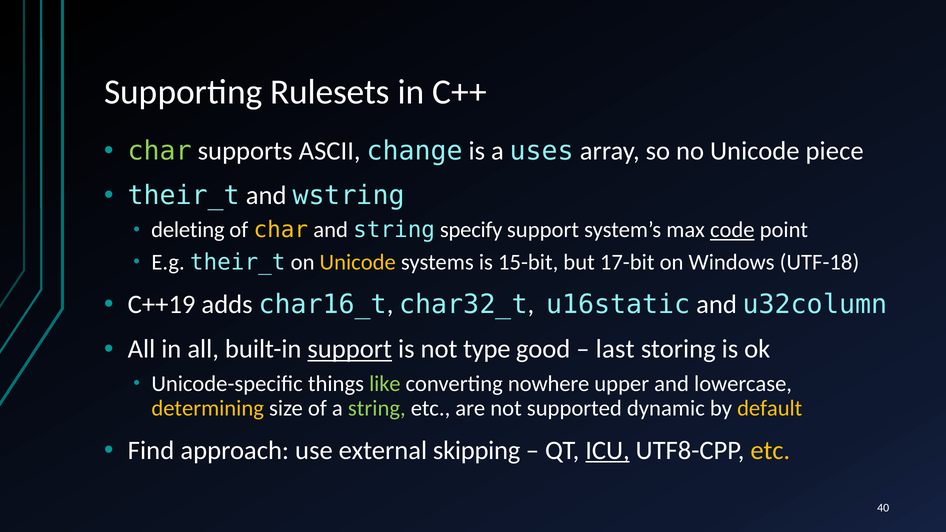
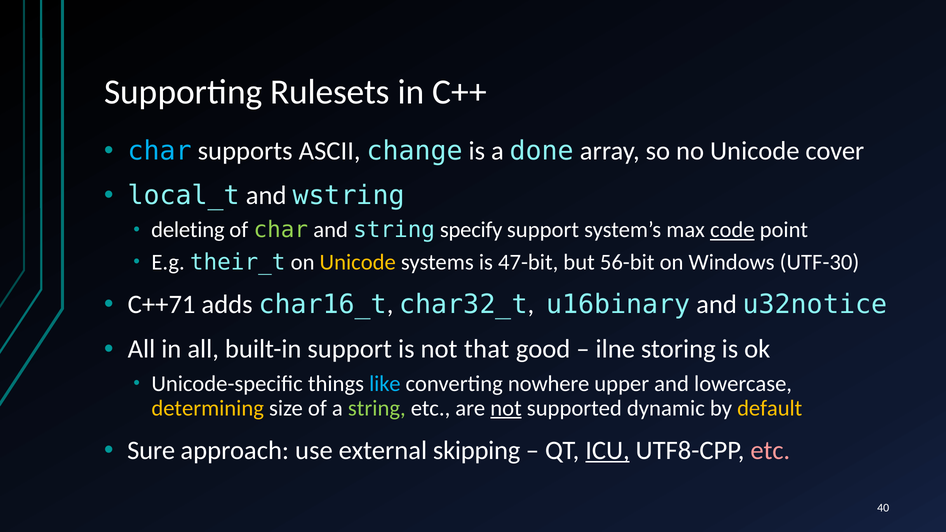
char at (160, 151) colour: light green -> light blue
uses: uses -> done
piece: piece -> cover
their_t at (184, 196): their_t -> local_t
char at (281, 230) colour: yellow -> light green
15-bit: 15-bit -> 47-bit
17-bit: 17-bit -> 56-bit
UTF-18: UTF-18 -> UTF-30
C++19: C++19 -> C++71
u16static: u16static -> u16binary
u32column: u32column -> u32notice
support at (350, 349) underline: present -> none
type: type -> that
last: last -> ilne
like colour: light green -> light blue
not at (506, 408) underline: none -> present
Find: Find -> Sure
etc at (770, 451) colour: yellow -> pink
